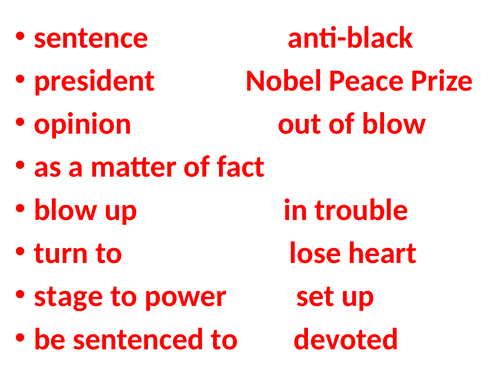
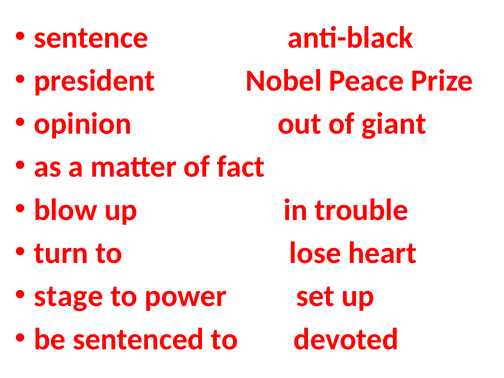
of blow: blow -> giant
